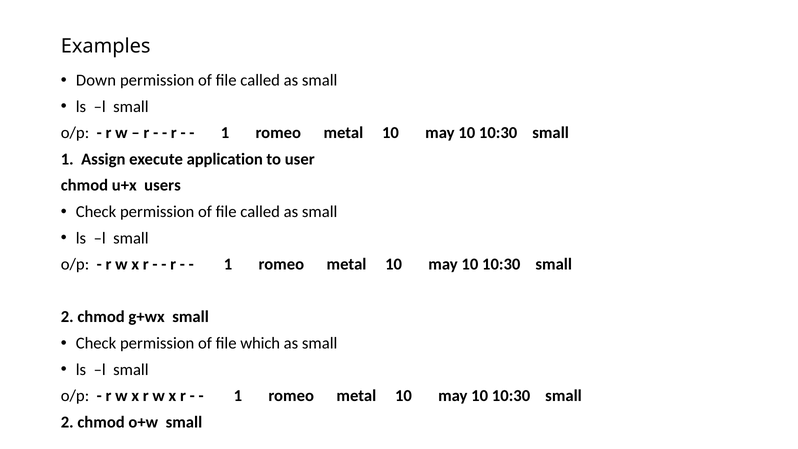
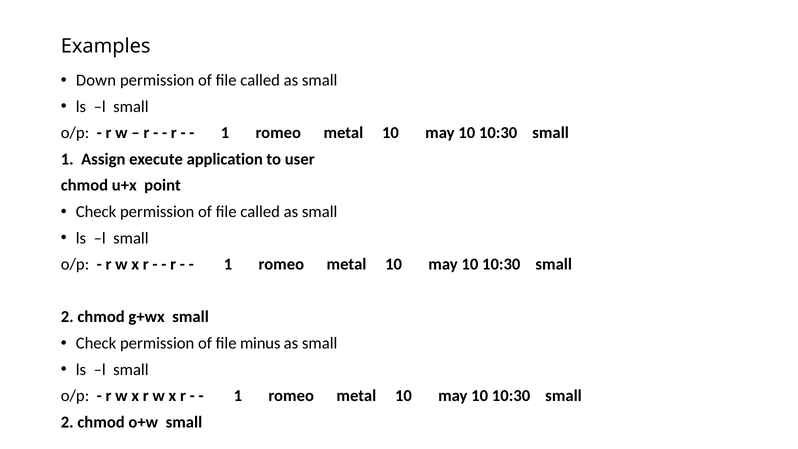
users: users -> point
which: which -> minus
